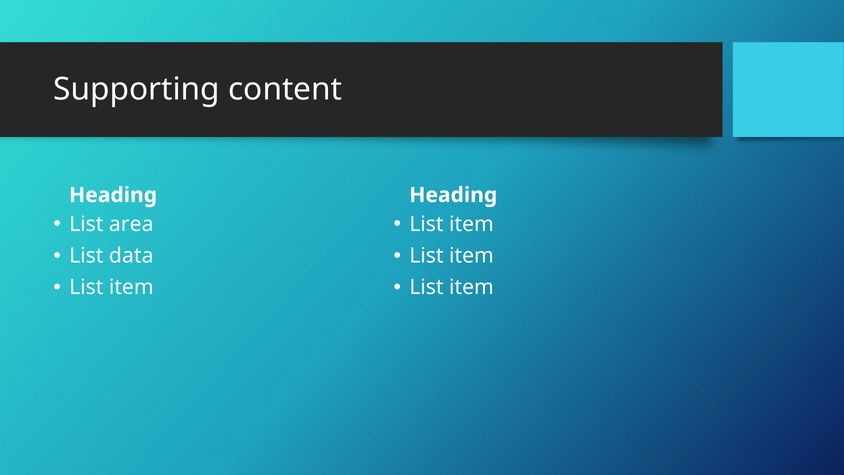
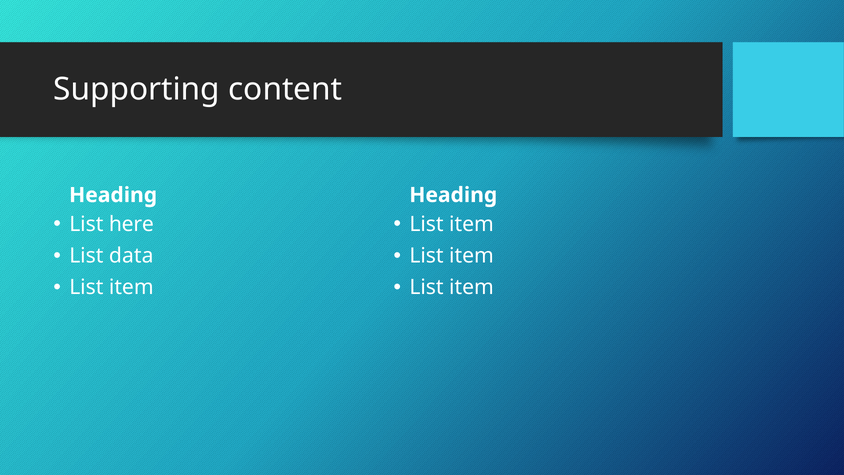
area: area -> here
